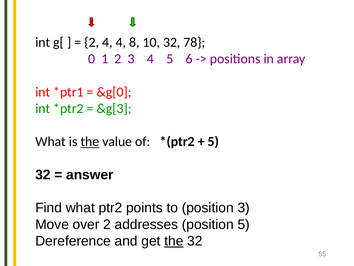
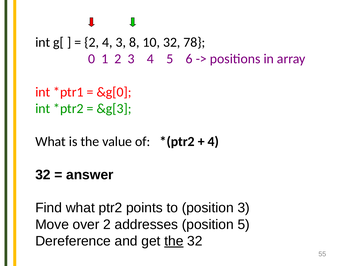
4 4: 4 -> 3
the at (90, 141) underline: present -> none
5 at (213, 141): 5 -> 4
